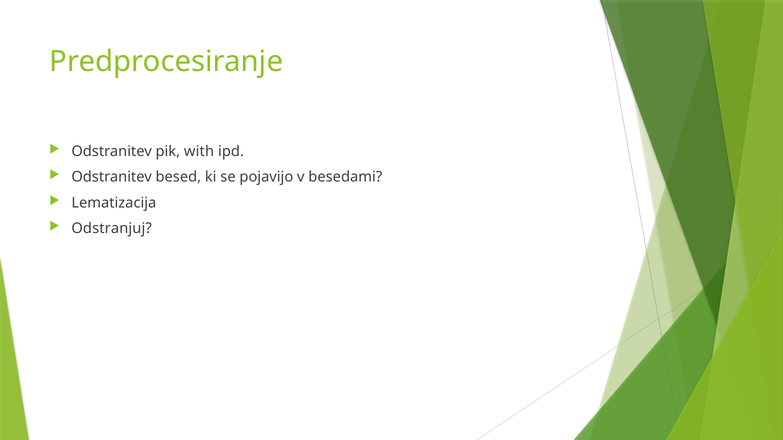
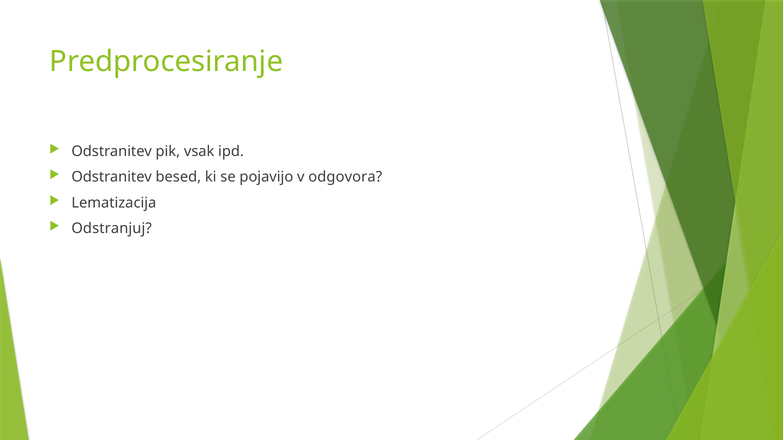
with: with -> vsak
besedami: besedami -> odgovora
